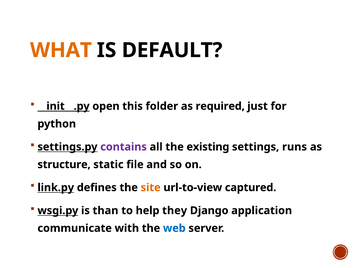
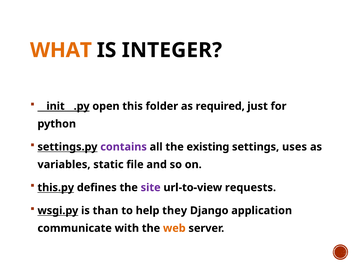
DEFAULT: DEFAULT -> INTEGER
runs: runs -> uses
structure: structure -> variables
link.py: link.py -> this.py
site colour: orange -> purple
captured: captured -> requests
web colour: blue -> orange
